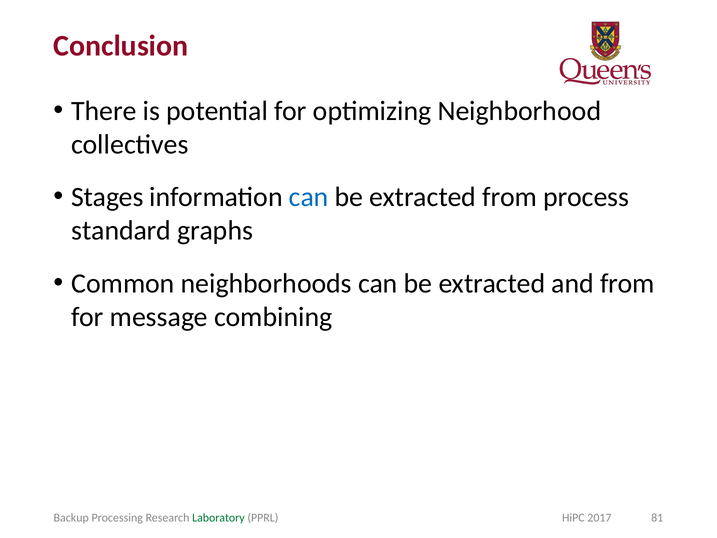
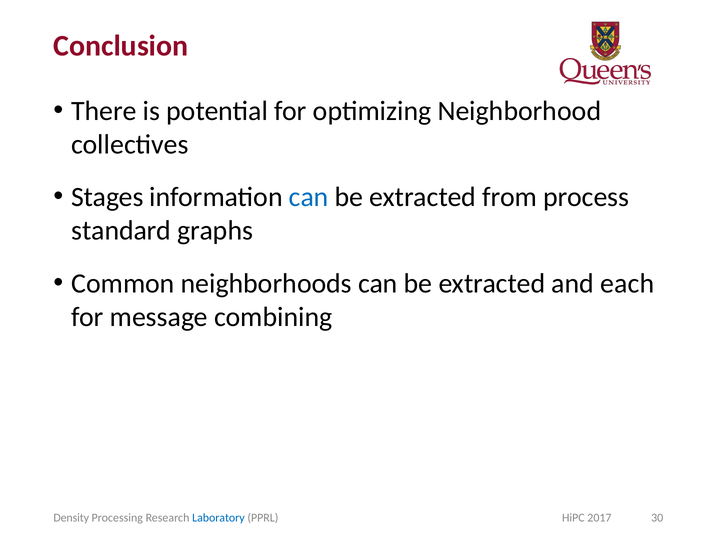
and from: from -> each
Backup: Backup -> Density
Laboratory colour: green -> blue
81: 81 -> 30
